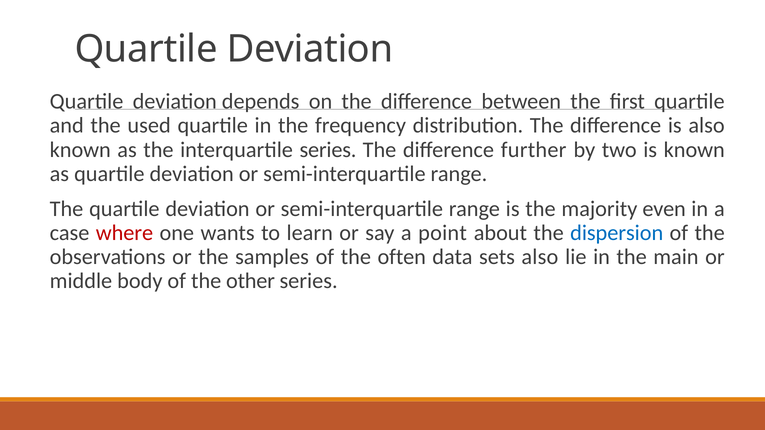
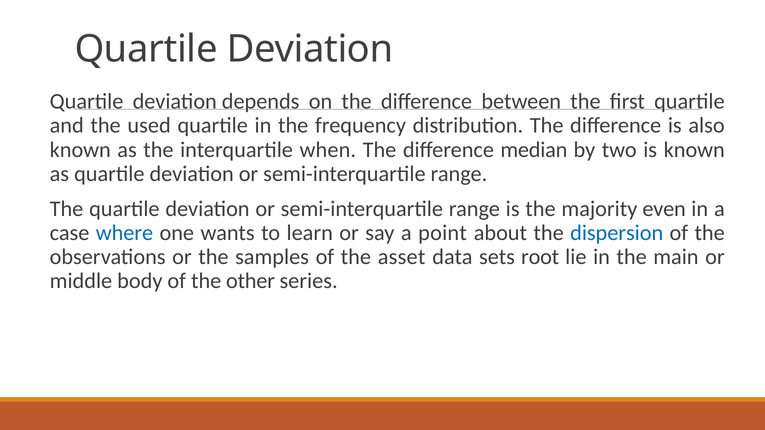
interquartile series: series -> when
further: further -> median
where colour: red -> blue
often: often -> asset
sets also: also -> root
